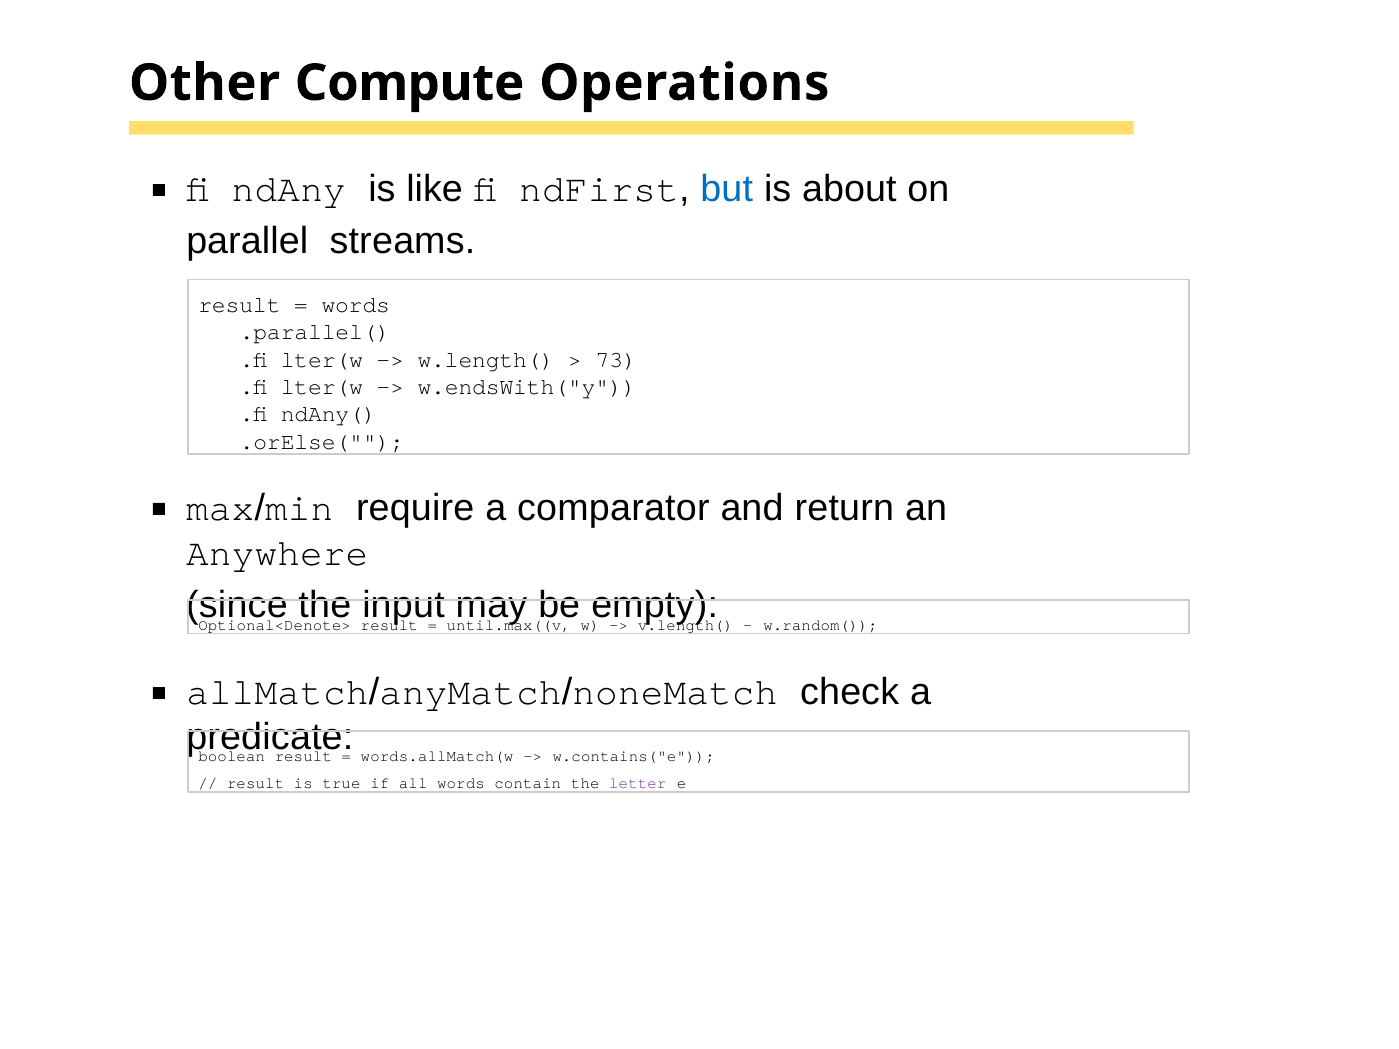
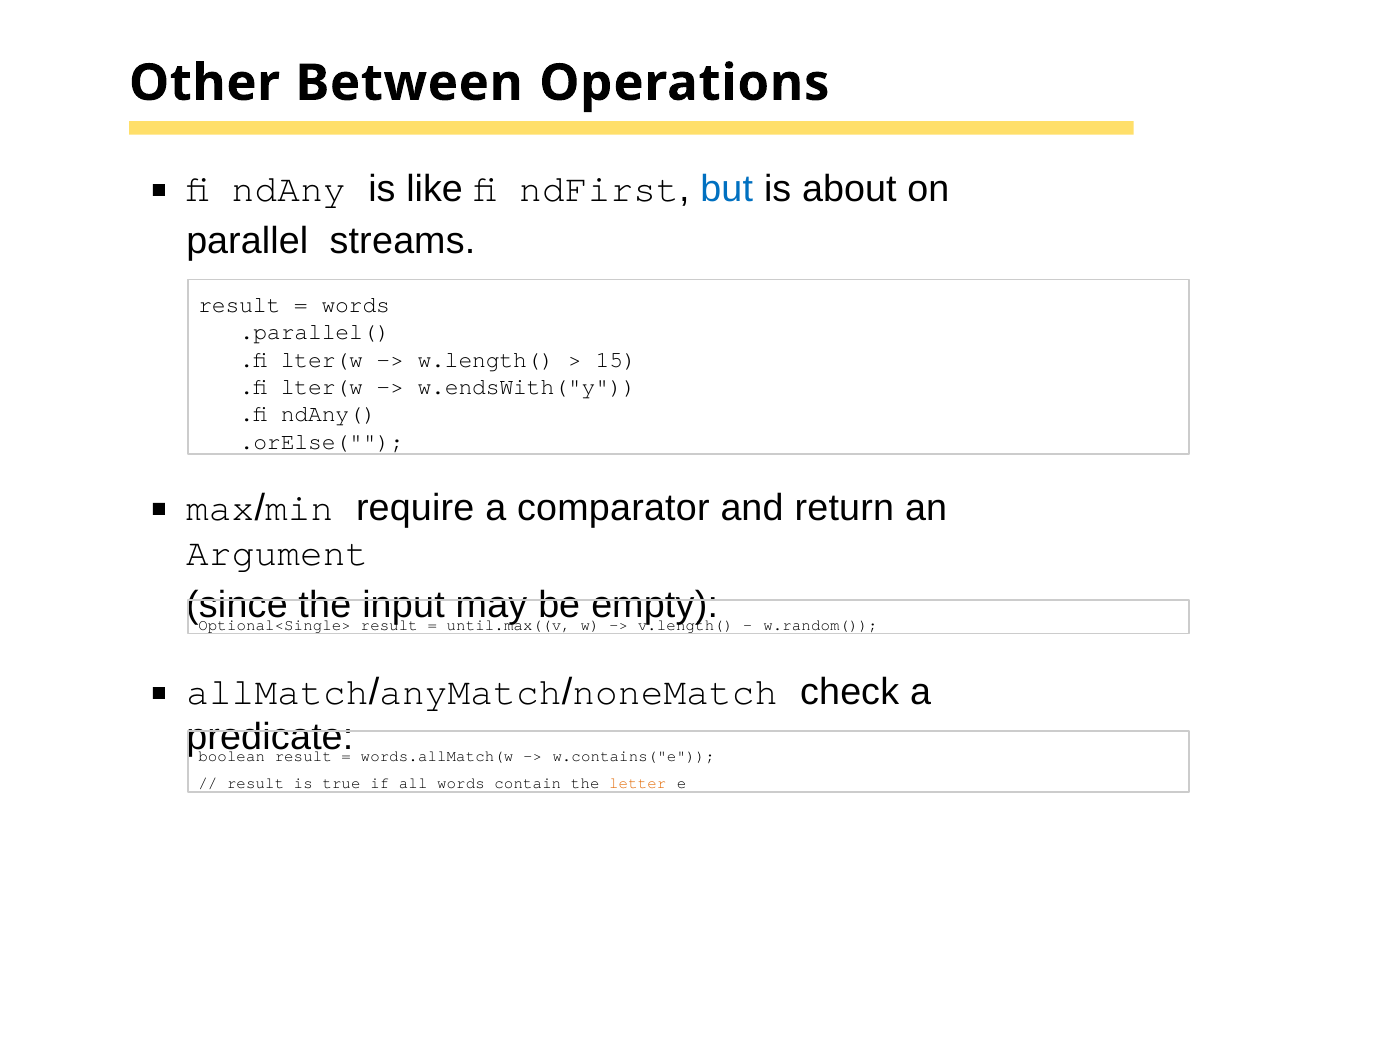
Compute: Compute -> Between
73: 73 -> 15
Anywhere: Anywhere -> Argument
Optional<Denote>: Optional<Denote> -> Optional<Single>
letter colour: purple -> orange
